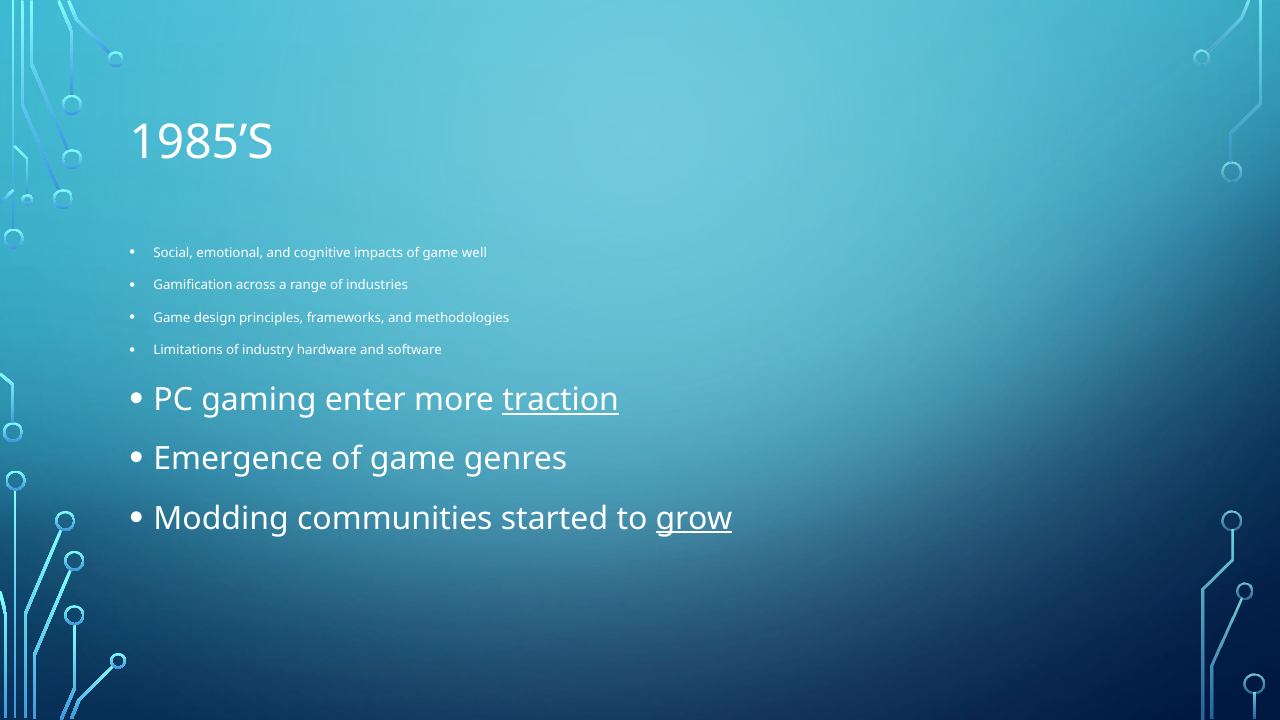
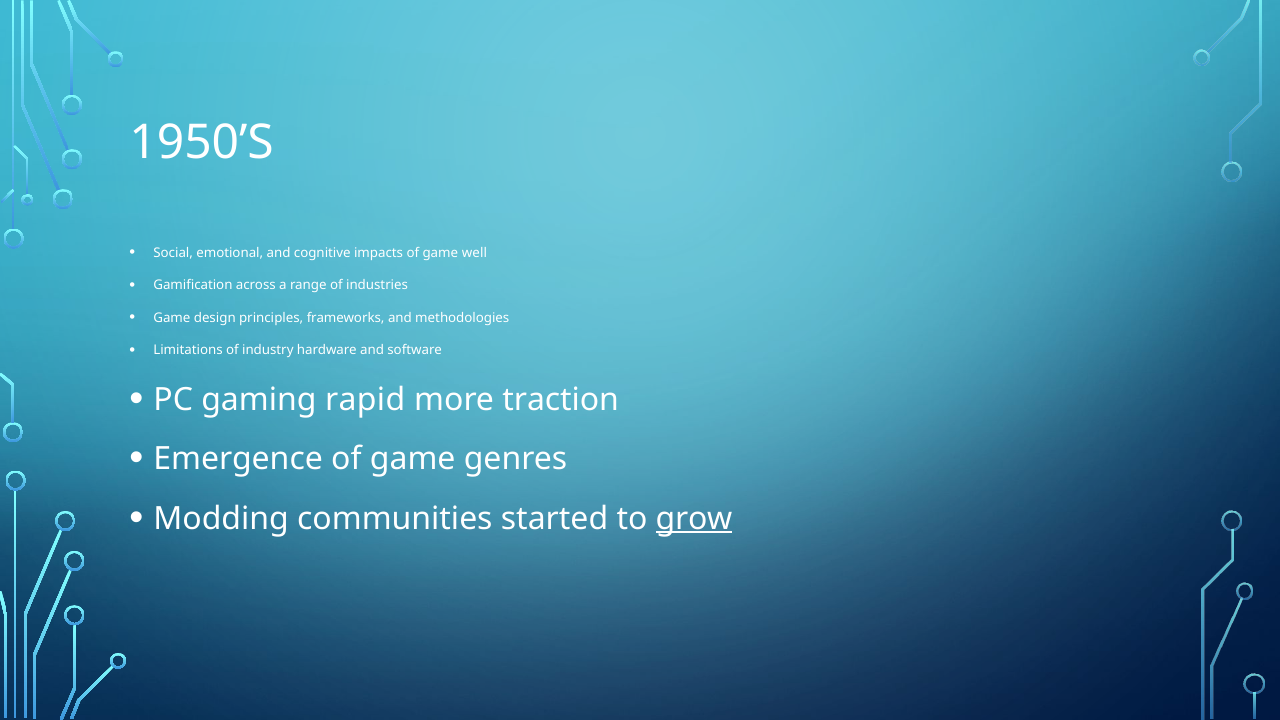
1985’S: 1985’S -> 1950’S
enter: enter -> rapid
traction underline: present -> none
